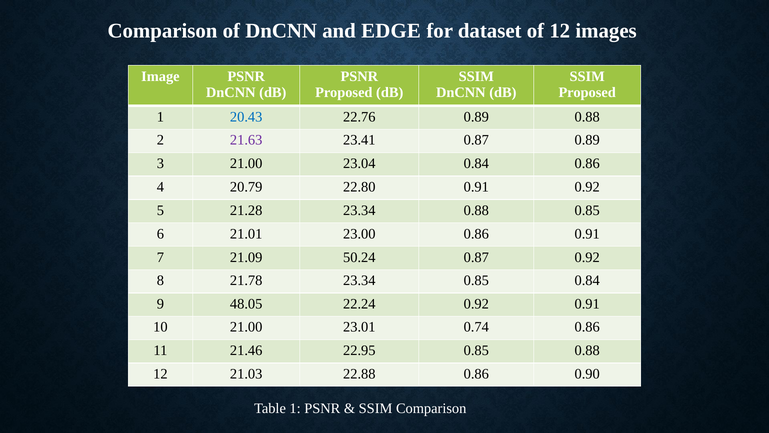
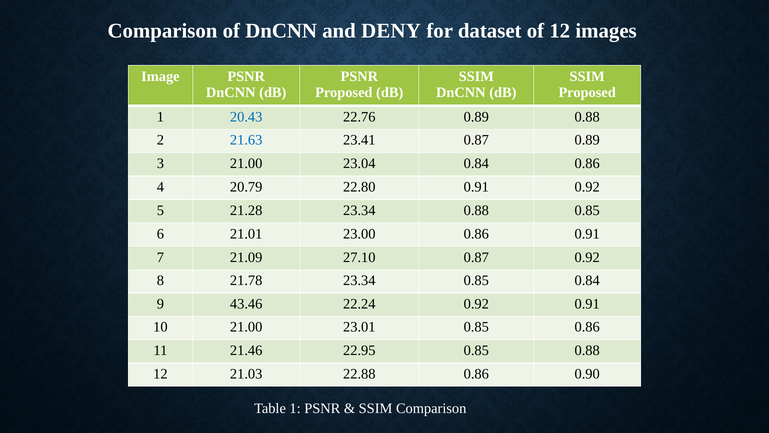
EDGE: EDGE -> DENY
21.63 colour: purple -> blue
50.24: 50.24 -> 27.10
48.05: 48.05 -> 43.46
23.01 0.74: 0.74 -> 0.85
